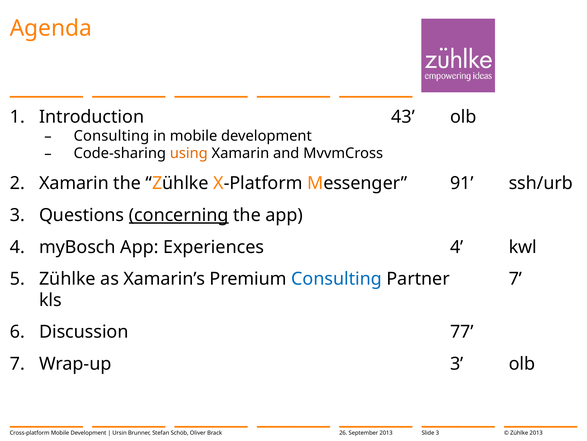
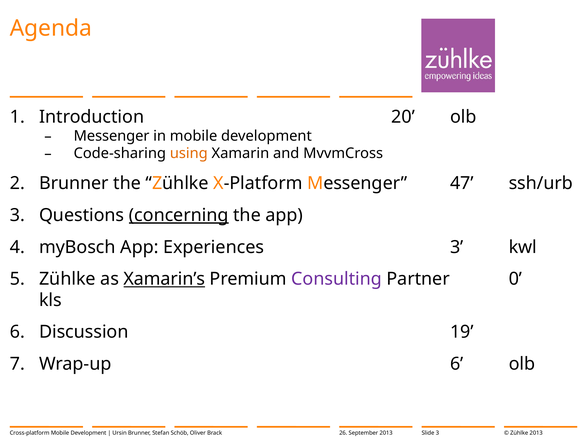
43: 43 -> 20
Consulting at (111, 136): Consulting -> Messenger
Xamarin at (74, 183): Xamarin -> Brunner
91: 91 -> 47
Experiences 4: 4 -> 3
Xamarin’s underline: none -> present
Consulting at (337, 279) colour: blue -> purple
Partner 7: 7 -> 0
77: 77 -> 19
Wrap-up 3: 3 -> 6
